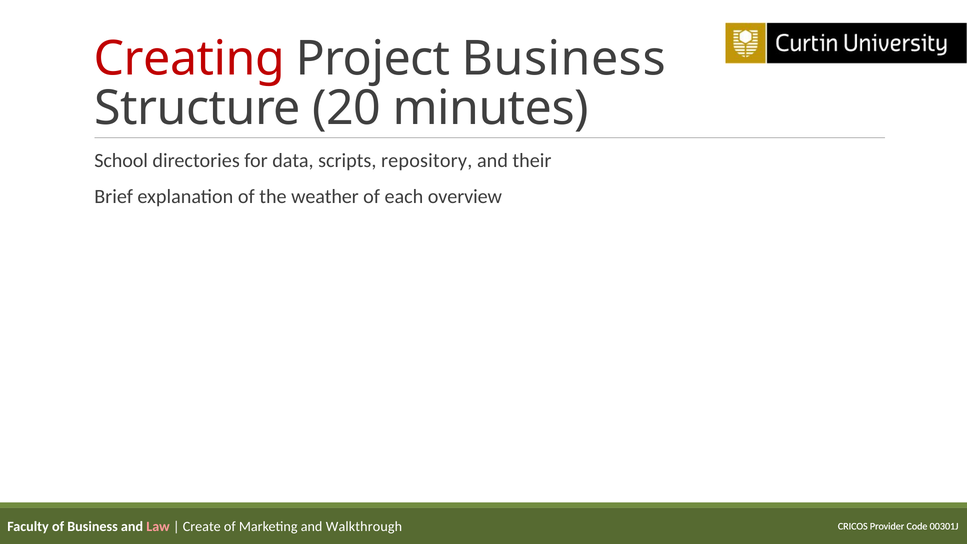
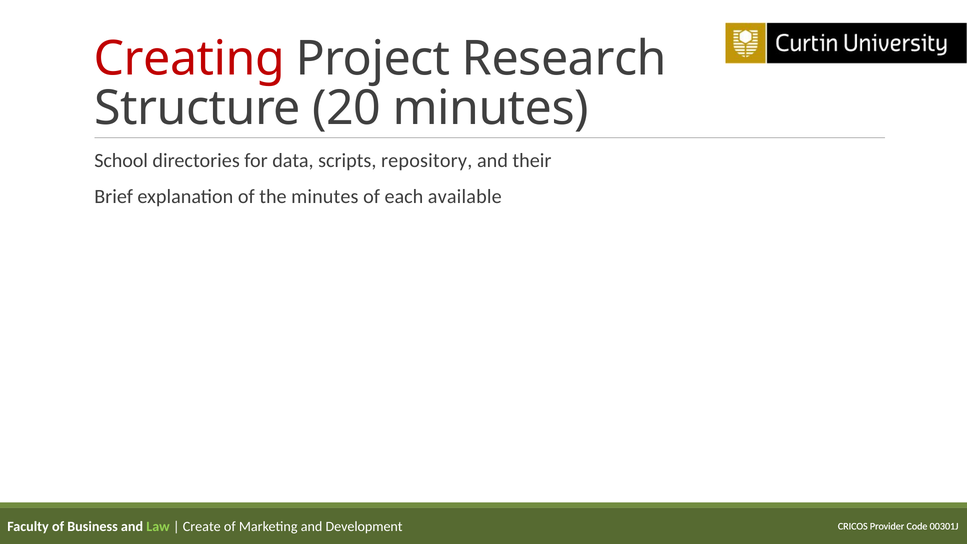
Project Business: Business -> Research
the weather: weather -> minutes
overview: overview -> available
Law colour: pink -> light green
Walkthrough: Walkthrough -> Development
